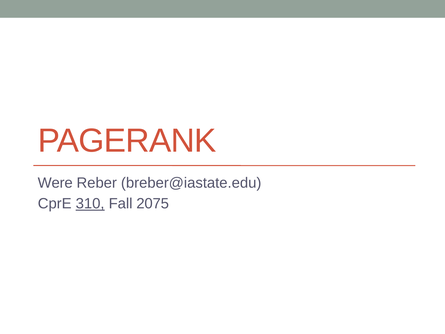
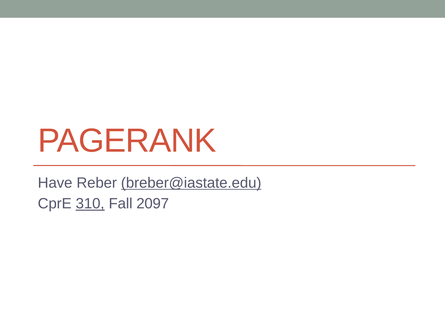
Were: Were -> Have
breber@iastate.edu underline: none -> present
2075: 2075 -> 2097
